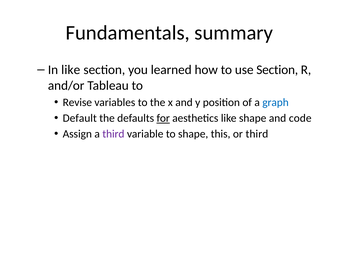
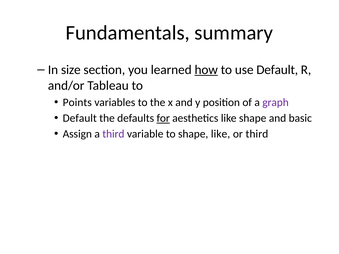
In like: like -> size
how underline: none -> present
use Section: Section -> Default
Revise: Revise -> Points
graph colour: blue -> purple
code: code -> basic
shape this: this -> like
